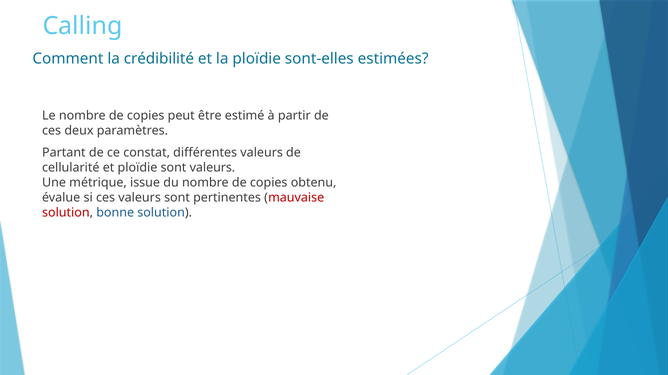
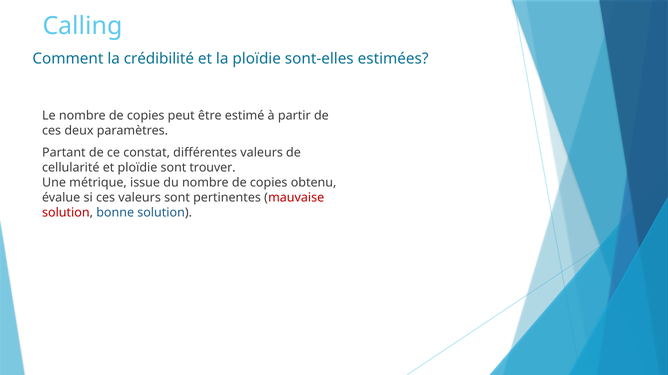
sont valeurs: valeurs -> trouver
